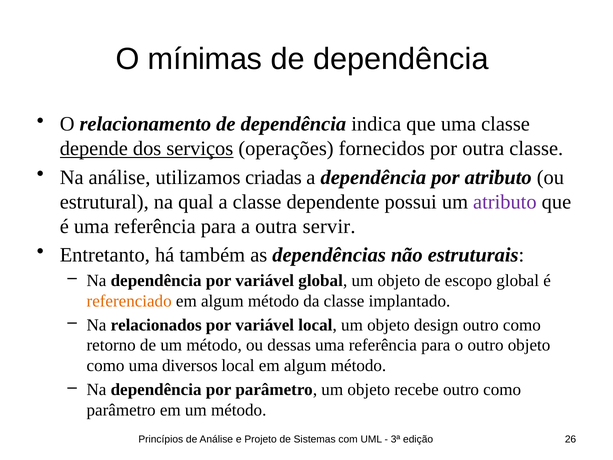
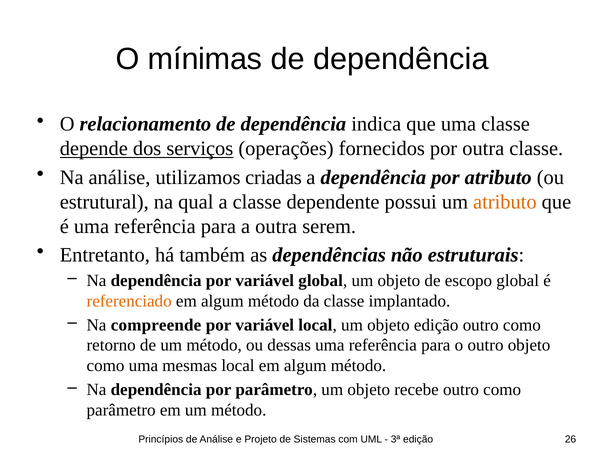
atributo at (505, 202) colour: purple -> orange
servir: servir -> serem
relacionados: relacionados -> compreende
objeto design: design -> edição
diversos: diversos -> mesmas
